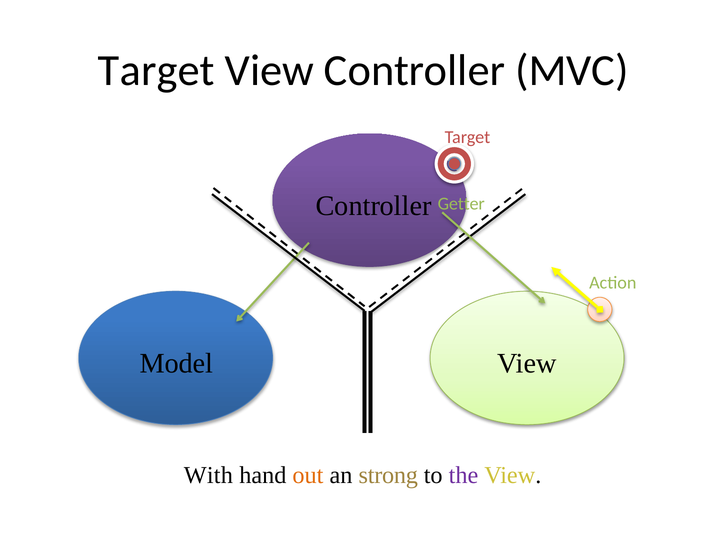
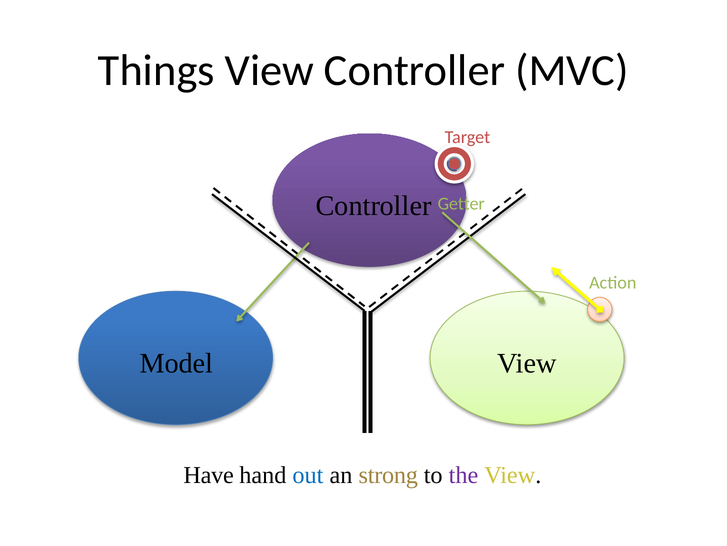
Target at (156, 70): Target -> Things
With: With -> Have
out colour: orange -> blue
